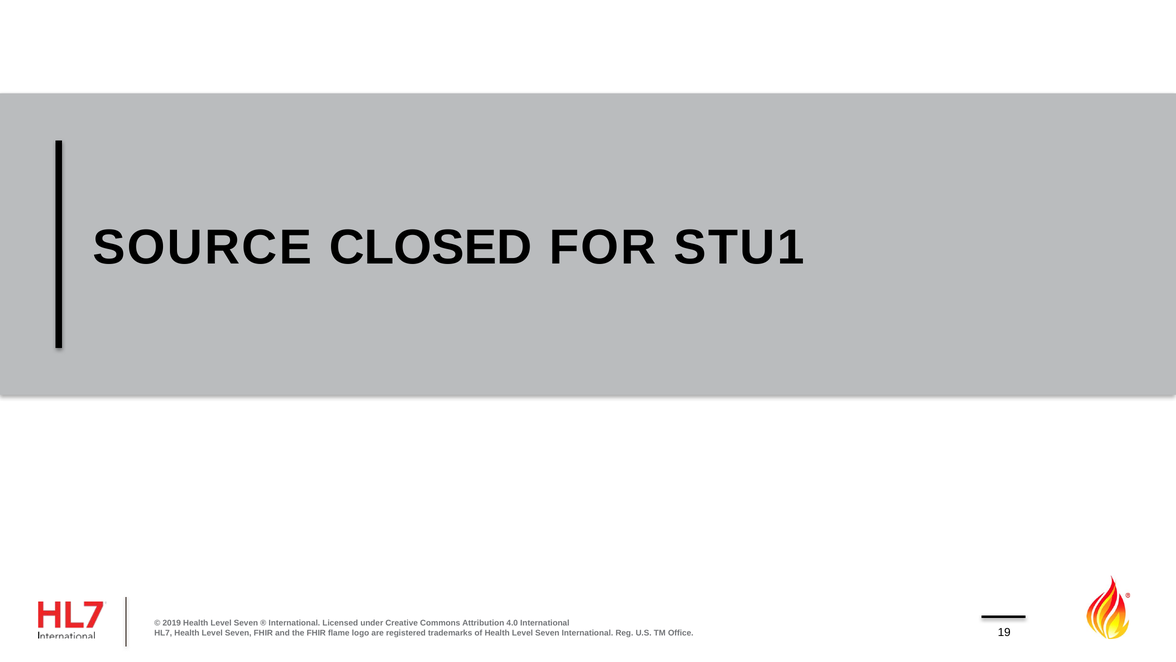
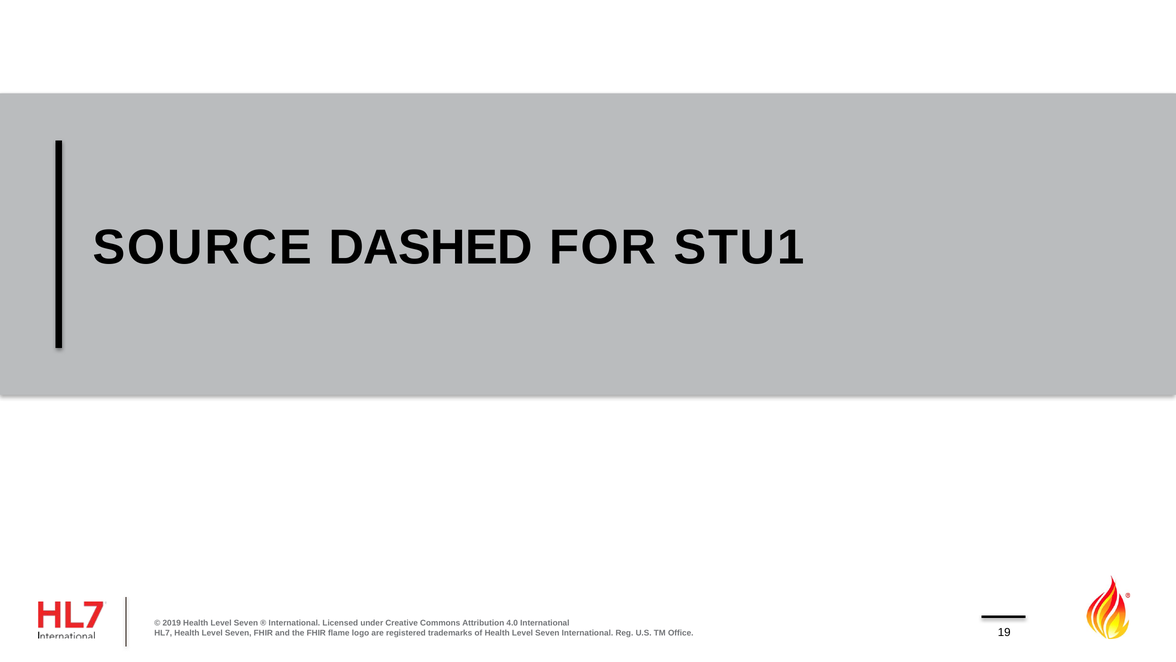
CLOSED: CLOSED -> DASHED
